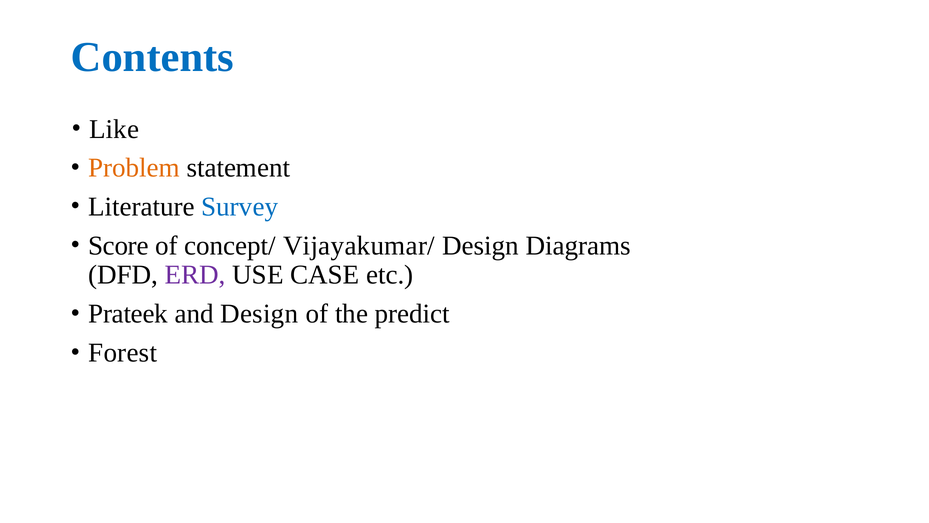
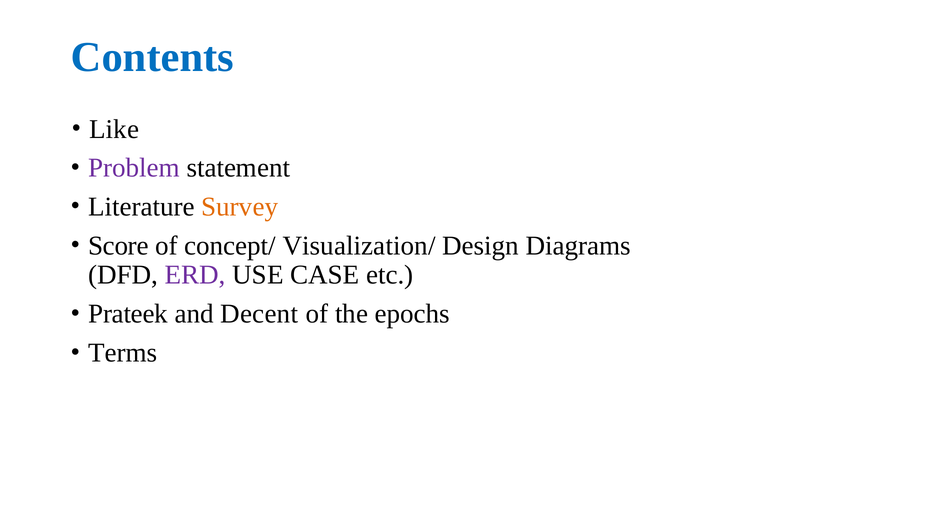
Problem colour: orange -> purple
Survey colour: blue -> orange
Vijayakumar/: Vijayakumar/ -> Visualization/
and Design: Design -> Decent
predict: predict -> epochs
Forest: Forest -> Terms
